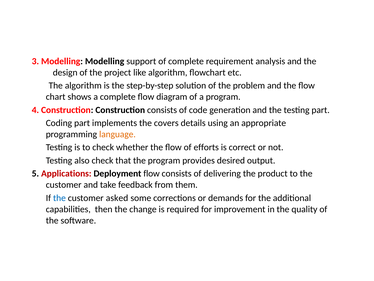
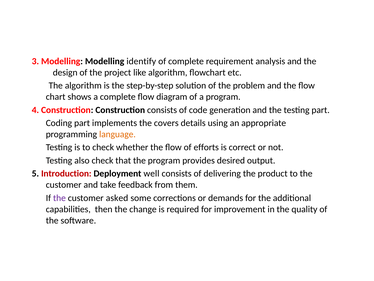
support: support -> identify
Applications: Applications -> Introduction
Deployment flow: flow -> well
the at (59, 198) colour: blue -> purple
